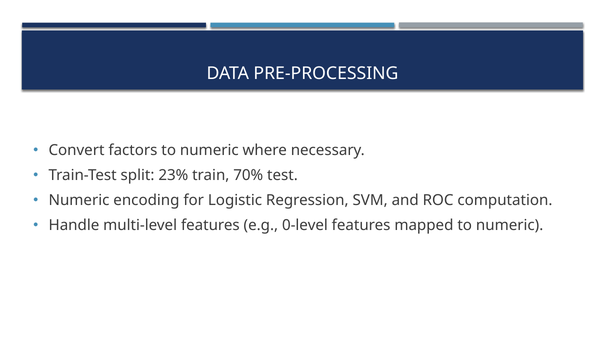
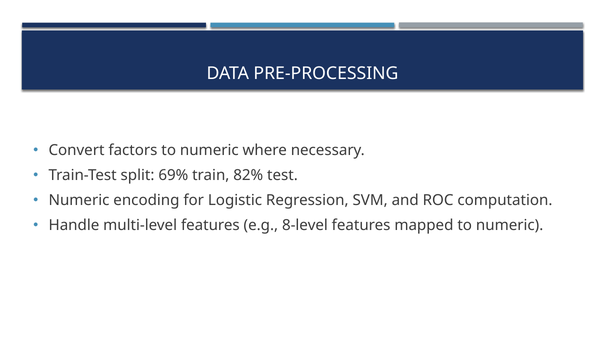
23%: 23% -> 69%
70%: 70% -> 82%
0-level: 0-level -> 8-level
